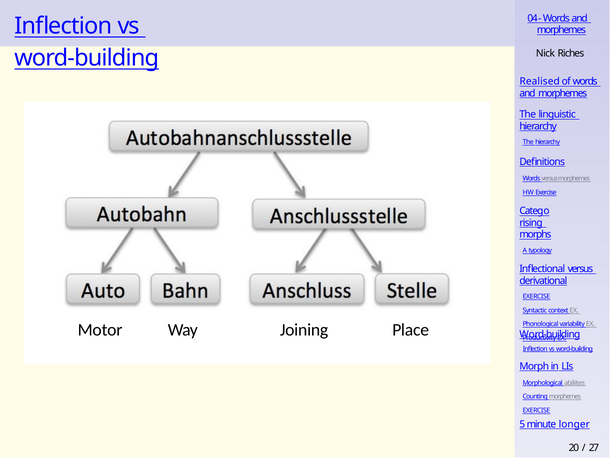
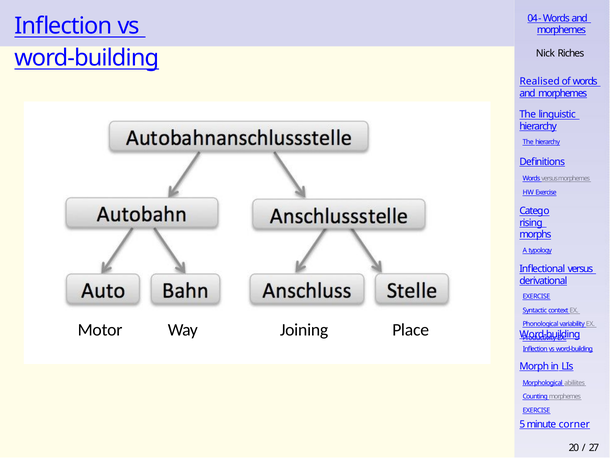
longer: longer -> corner
